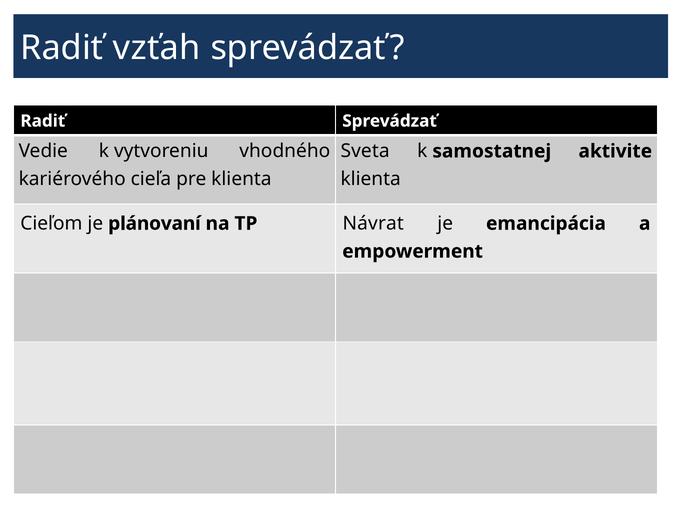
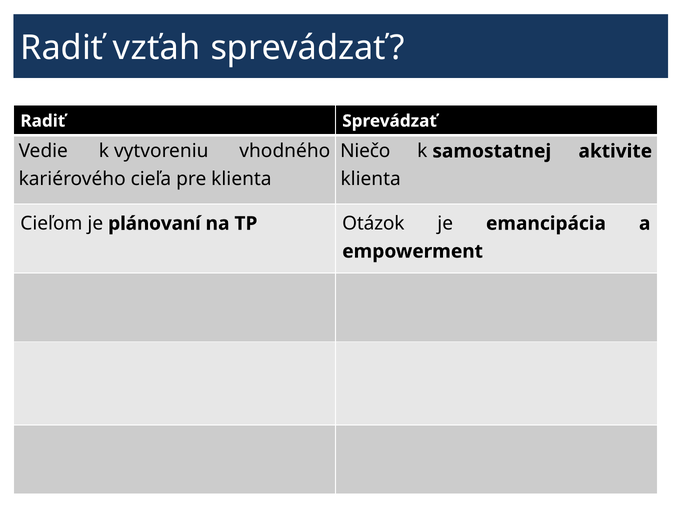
Sveta: Sveta -> Niečo
Návrat: Návrat -> Otázok
